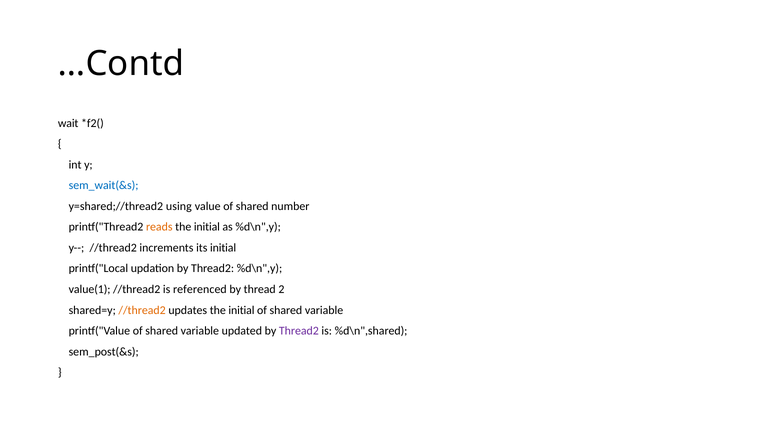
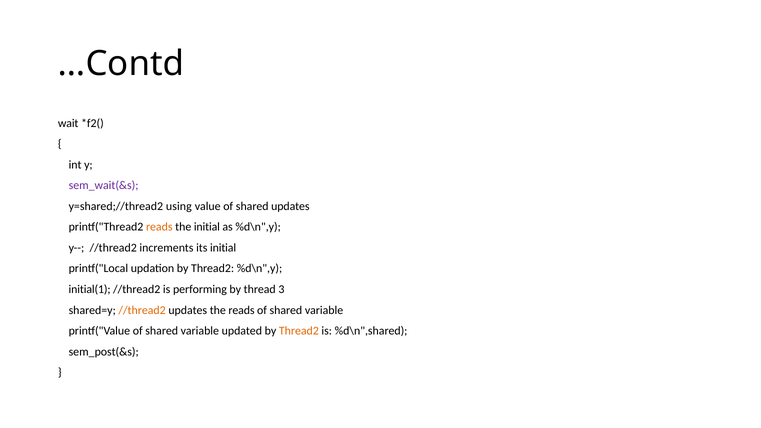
sem_wait(&s colour: blue -> purple
shared number: number -> updates
value(1: value(1 -> initial(1
referenced: referenced -> performing
2: 2 -> 3
updates the initial: initial -> reads
Thread2 at (299, 331) colour: purple -> orange
